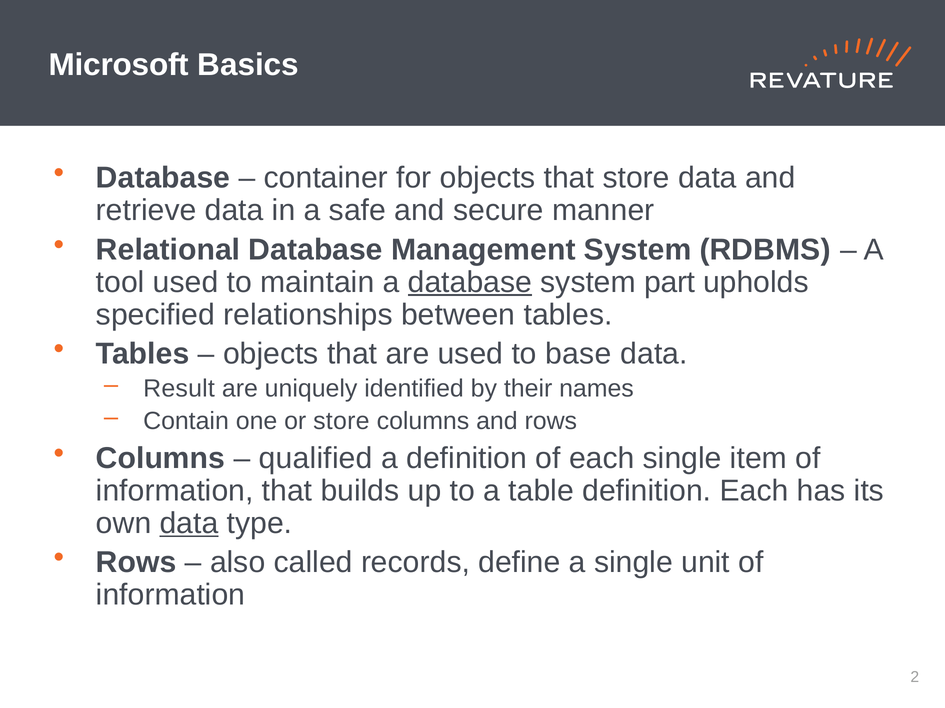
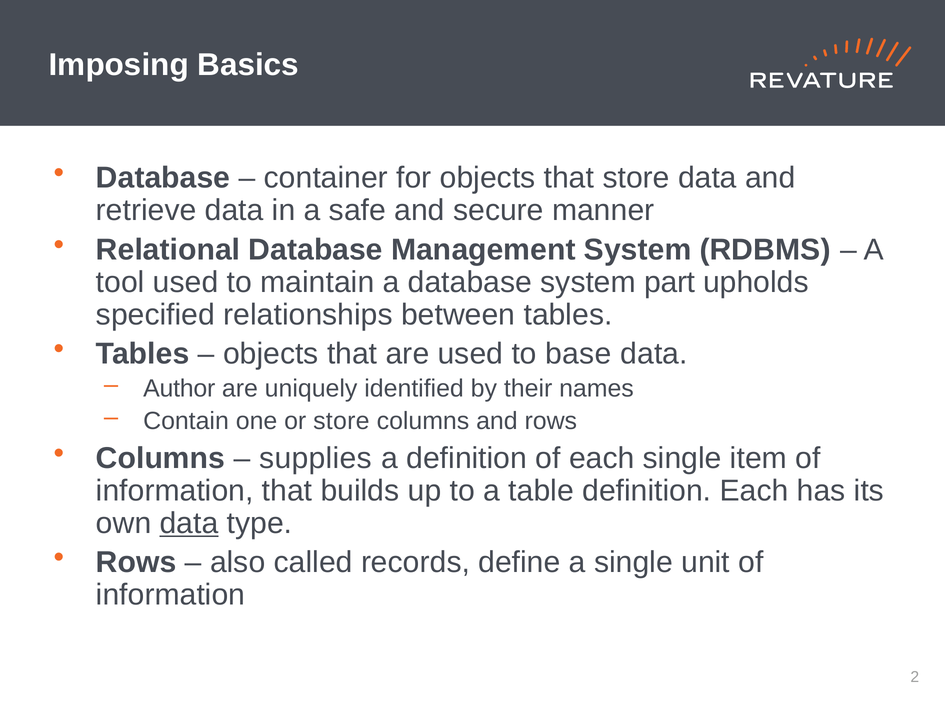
Microsoft: Microsoft -> Imposing
database at (470, 282) underline: present -> none
Result: Result -> Author
qualified: qualified -> supplies
